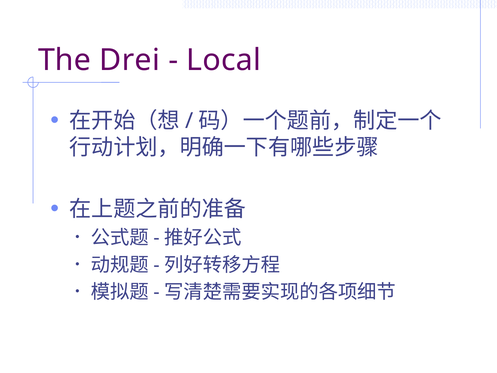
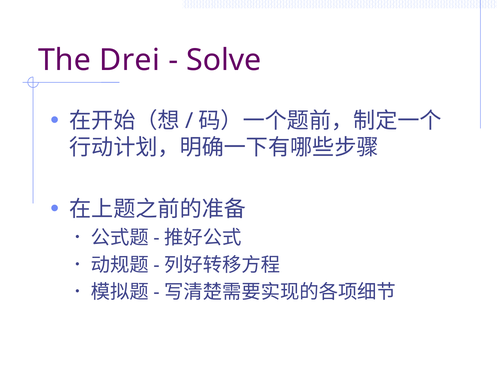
Local: Local -> Solve
